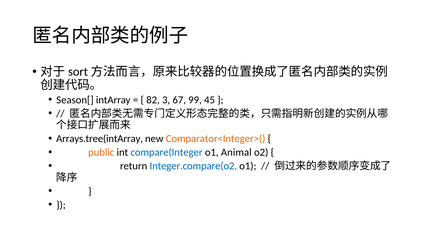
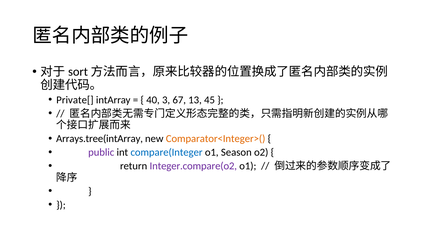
Season[: Season[ -> Private[
82: 82 -> 40
99: 99 -> 13
public colour: orange -> purple
Animal: Animal -> Season
Integer.compare(o2 colour: blue -> purple
